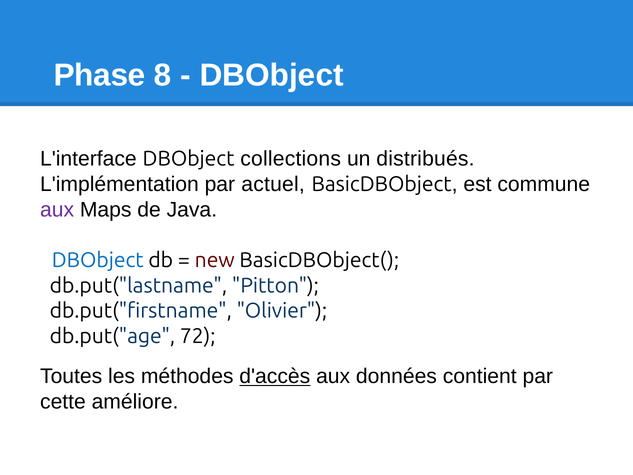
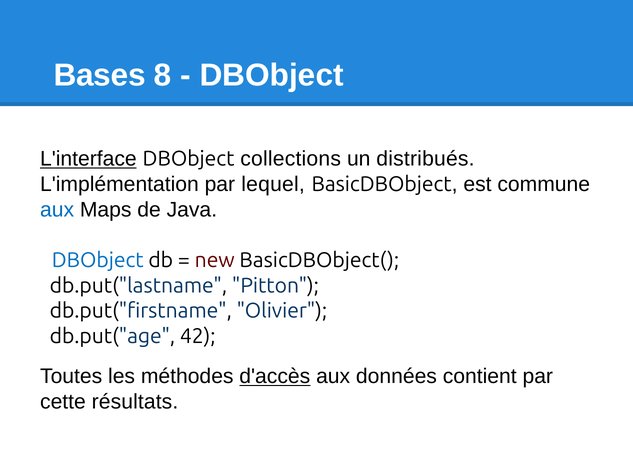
Phase: Phase -> Bases
L'interface underline: none -> present
actuel: actuel -> lequel
aux at (57, 210) colour: purple -> blue
72: 72 -> 42
améliore: améliore -> résultats
